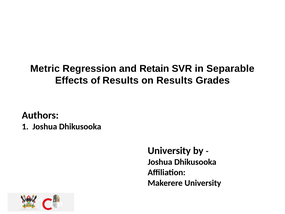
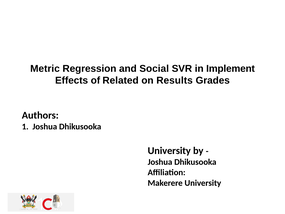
Retain: Retain -> Social
Separable: Separable -> Implement
of Results: Results -> Related
